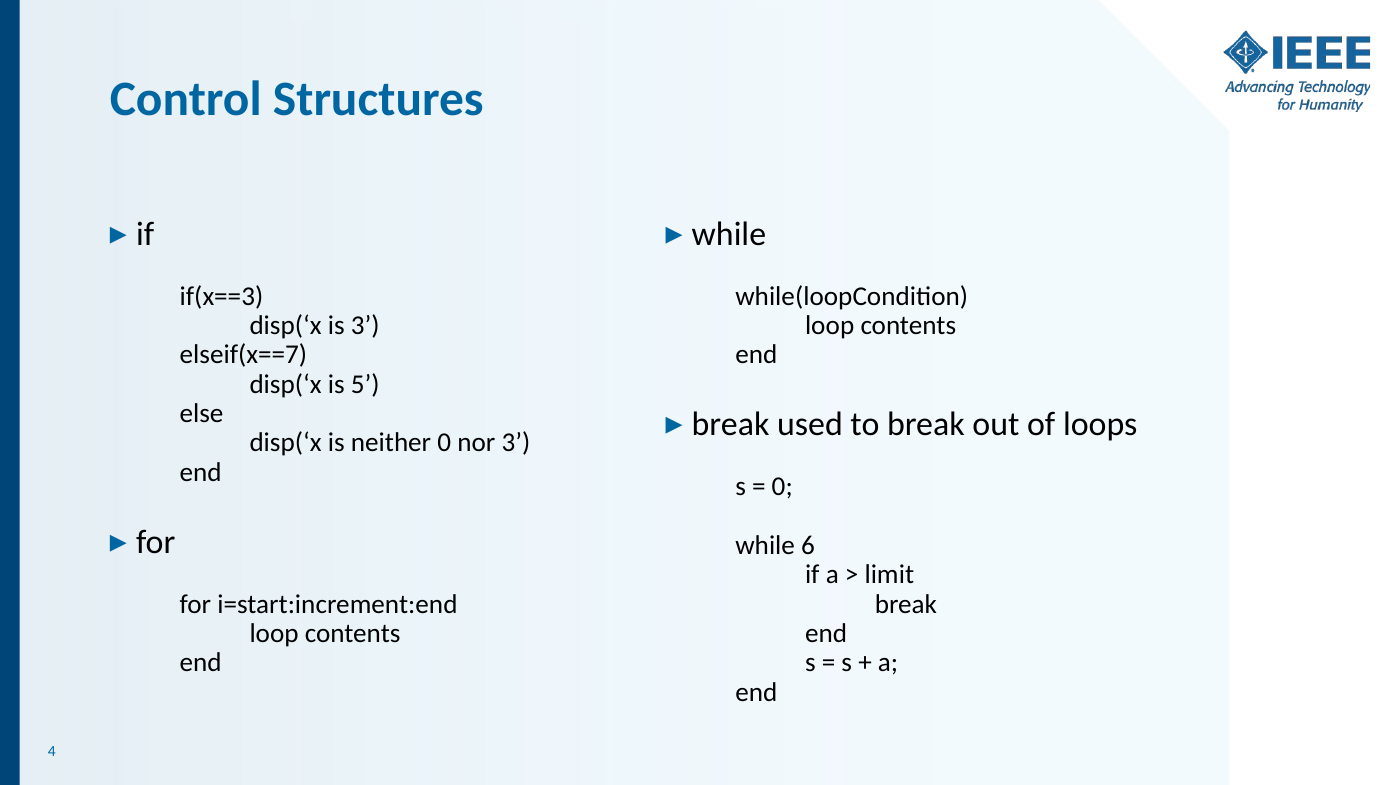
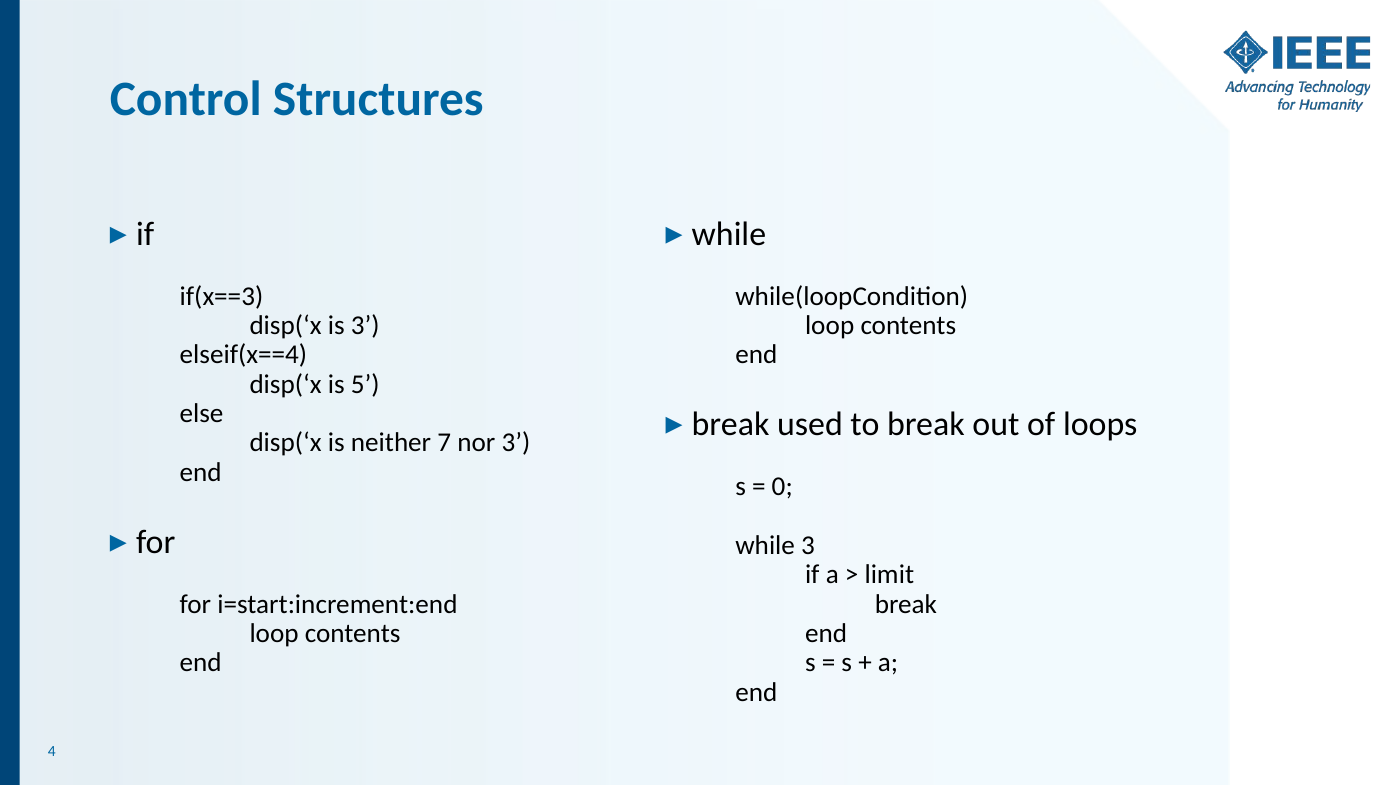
elseif(x==7: elseif(x==7 -> elseif(x==4
neither 0: 0 -> 7
while 6: 6 -> 3
